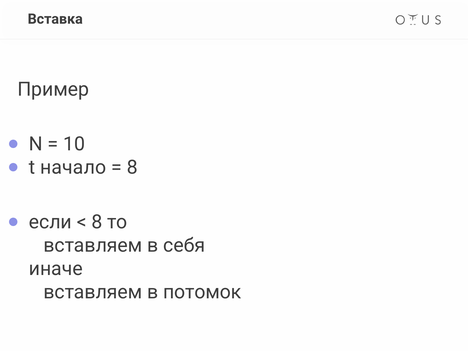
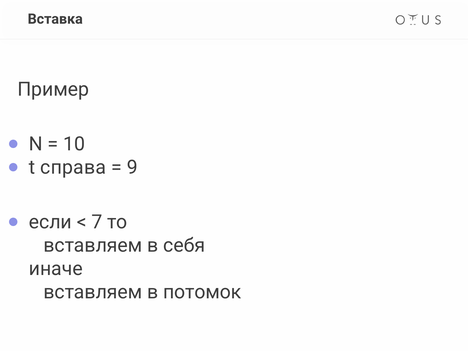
начало: начало -> справа
8 at (132, 167): 8 -> 9
8 at (97, 222): 8 -> 7
